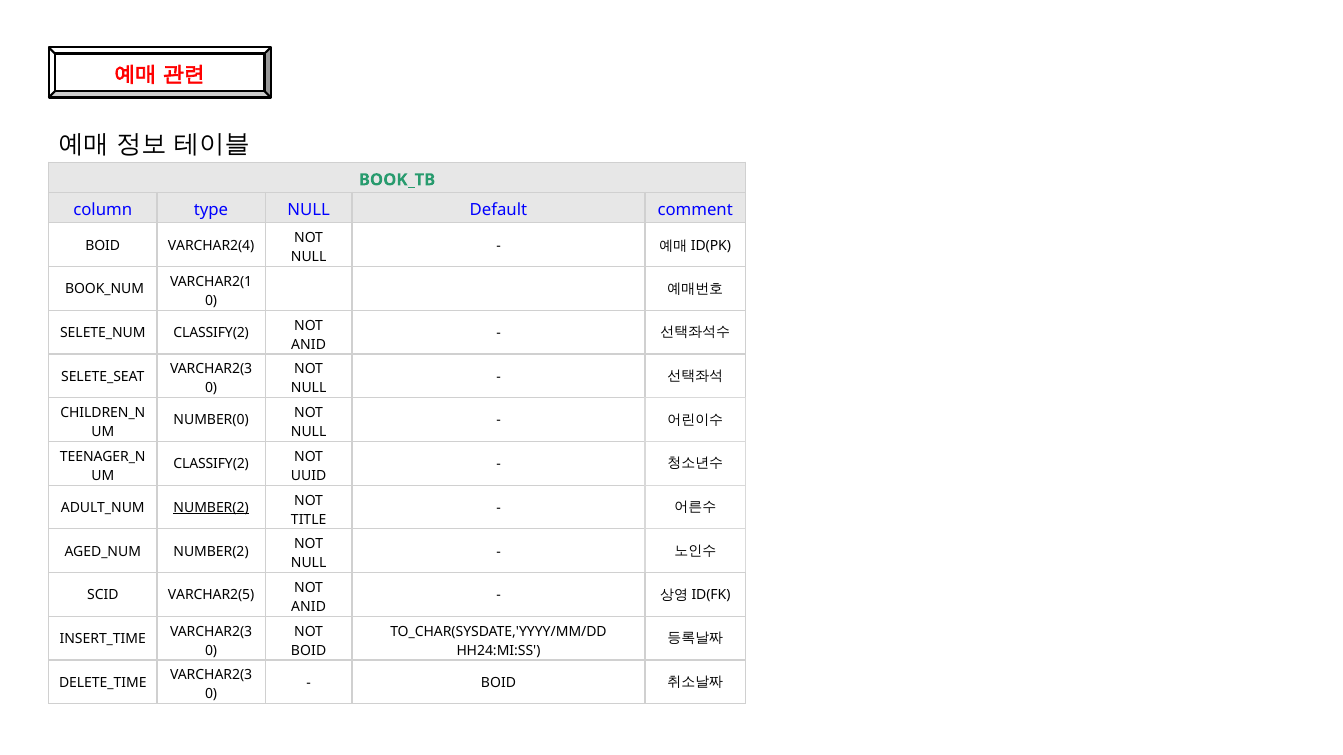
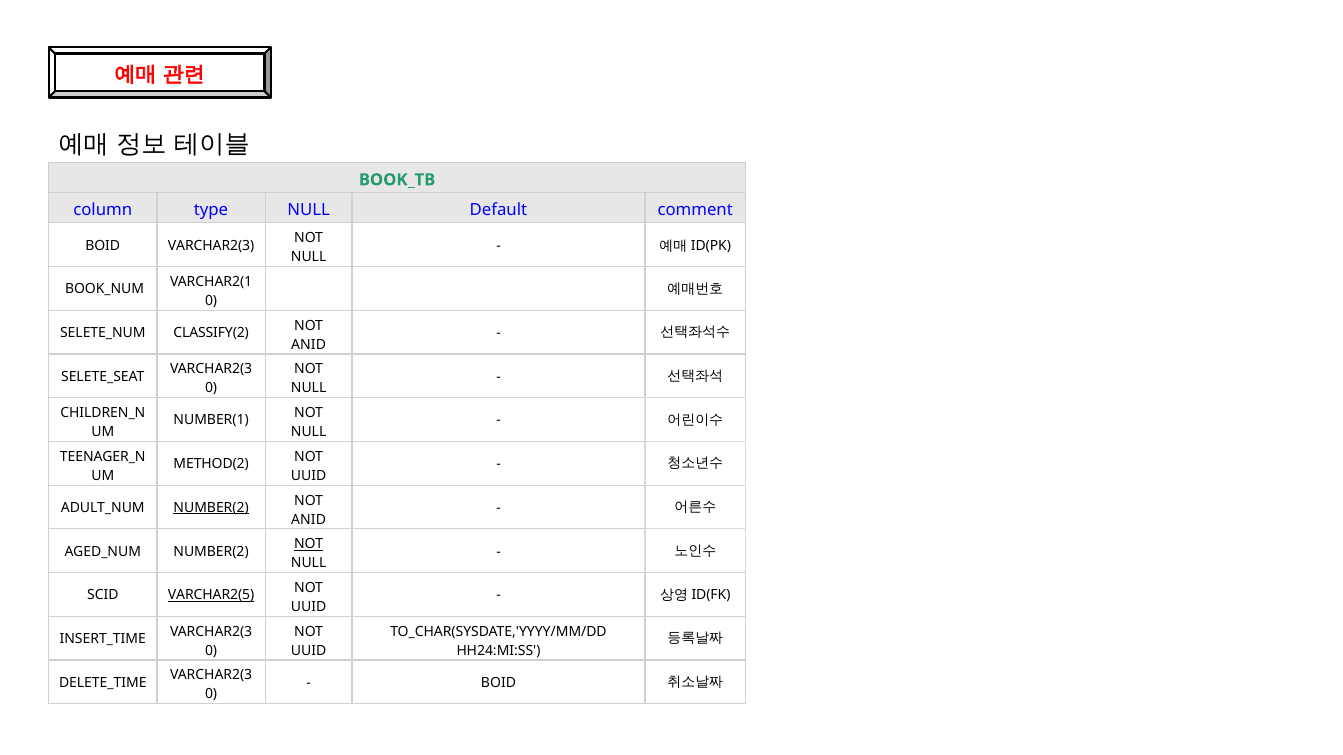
BOID VARCHAR2(4: VARCHAR2(4 -> VARCHAR2(3
NUMBER(0: NUMBER(0 -> NUMBER(1
CLASSIFY(2 at (211, 464): CLASSIFY(2 -> METHOD(2
TITLE at (309, 520): TITLE -> ANID
NOT at (309, 544) underline: none -> present
VARCHAR2(5 underline: none -> present
ANID at (309, 607): ANID -> UUID
BOID at (309, 651): BOID -> UUID
